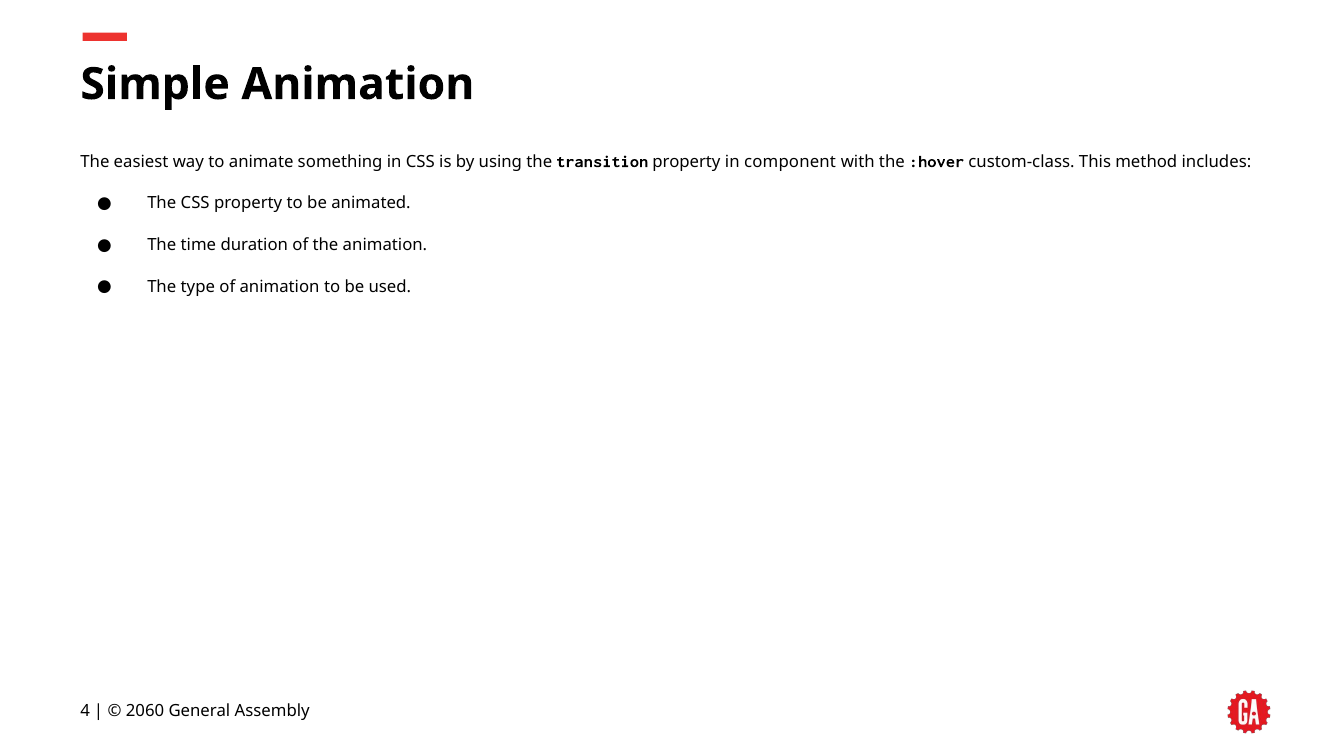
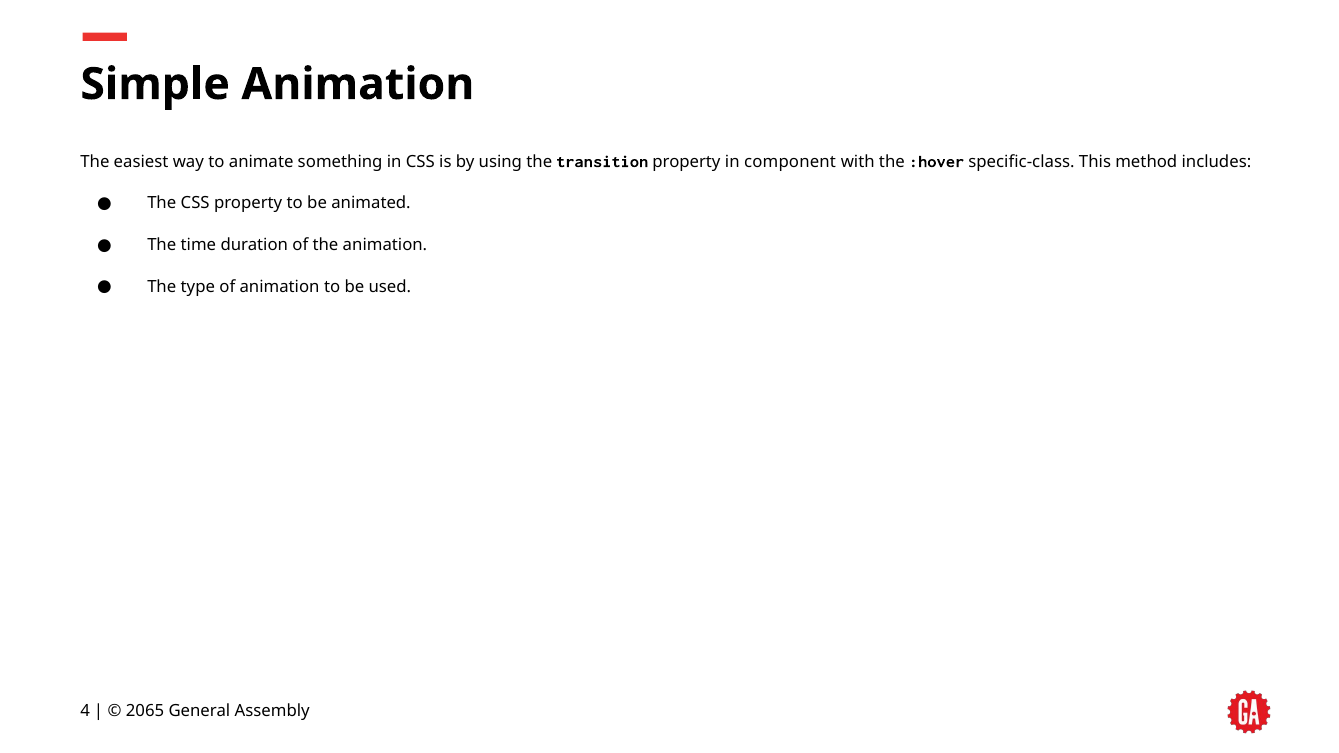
custom-class: custom-class -> specific-class
2060: 2060 -> 2065
